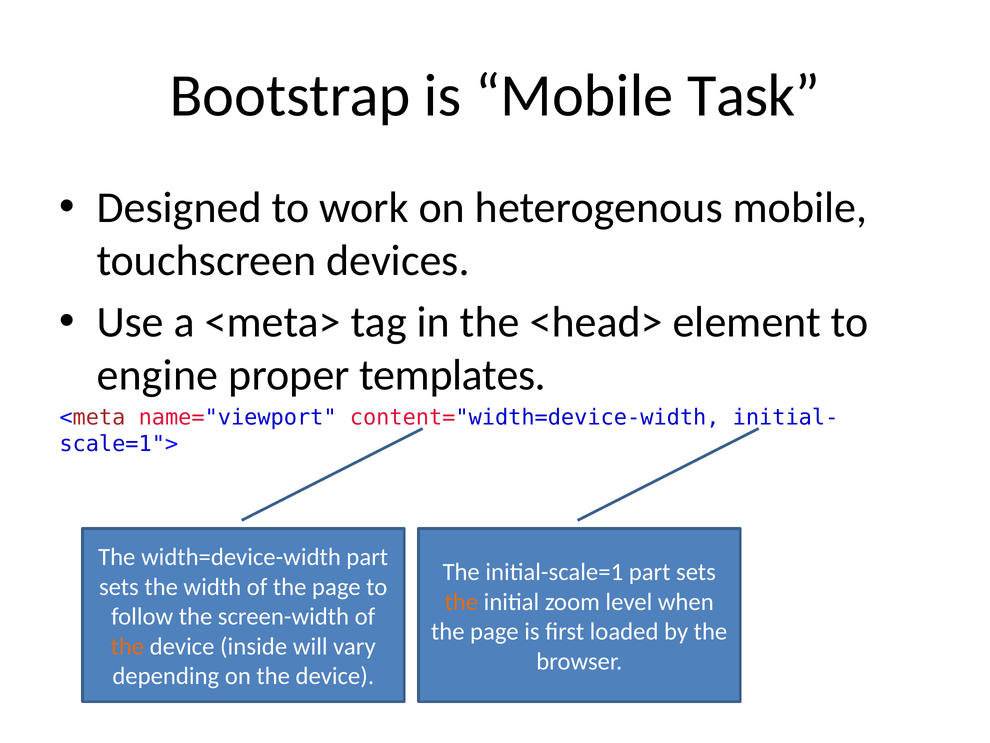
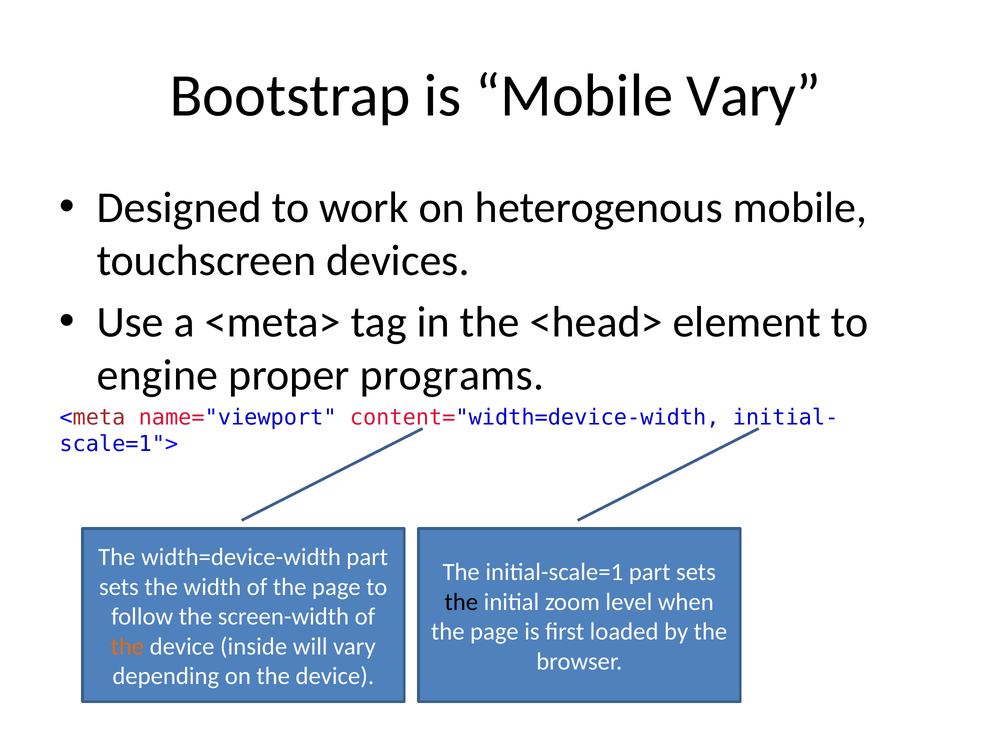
Mobile Task: Task -> Vary
templates: templates -> programs
the at (461, 602) colour: orange -> black
